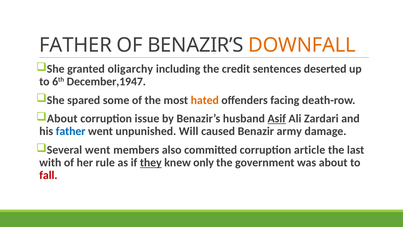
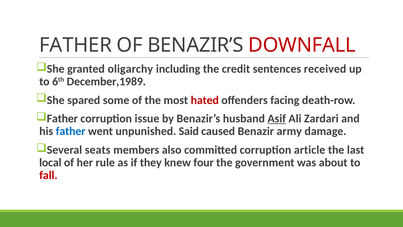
DOWNFALL colour: orange -> red
deserted: deserted -> received
December,1947: December,1947 -> December,1989
hated colour: orange -> red
About at (62, 119): About -> Father
Will: Will -> Said
Several went: went -> seats
with: with -> local
they underline: present -> none
only: only -> four
